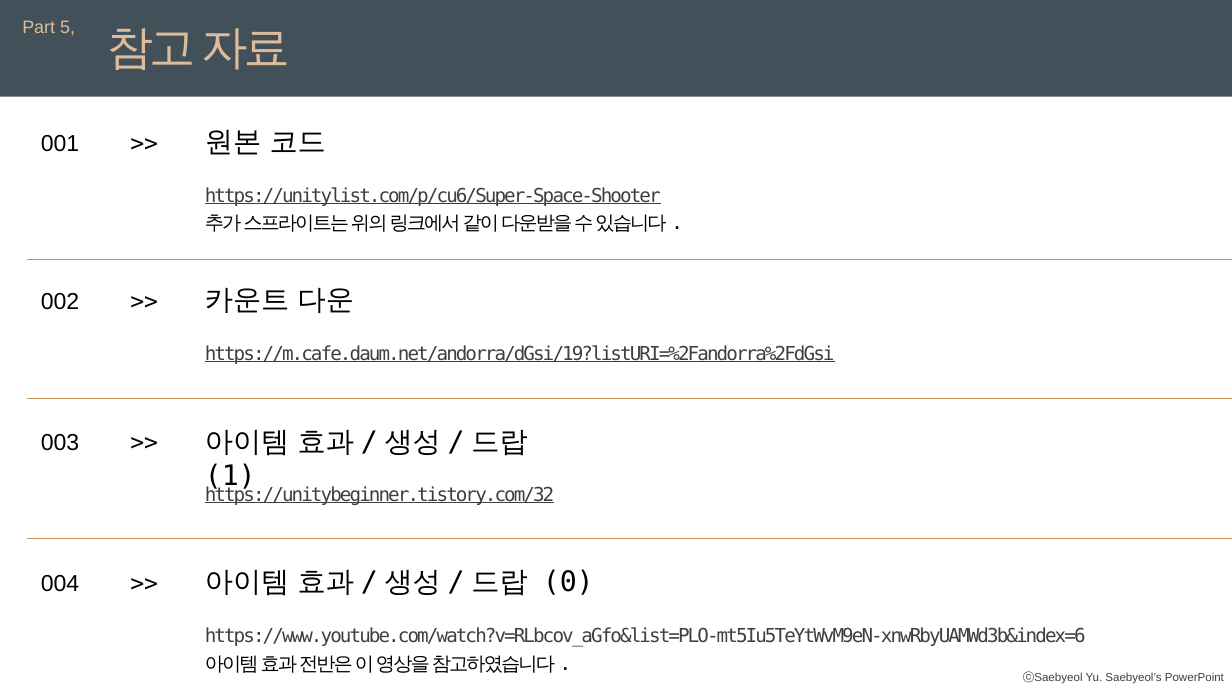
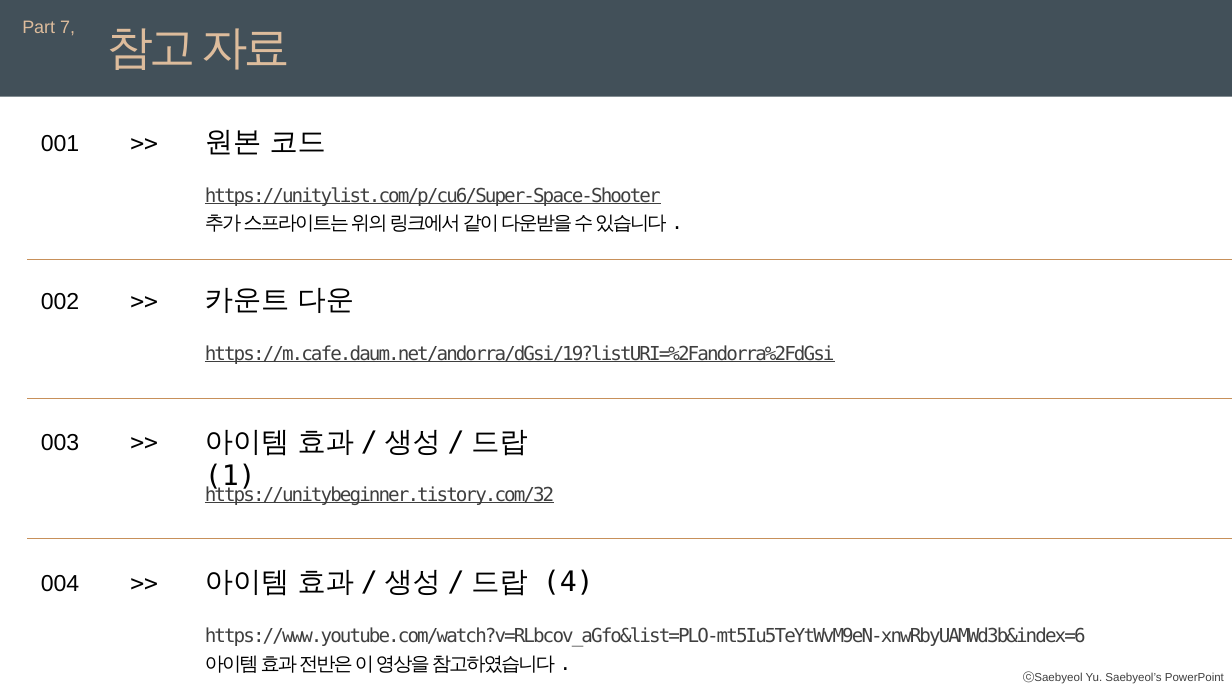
5: 5 -> 7
0: 0 -> 4
